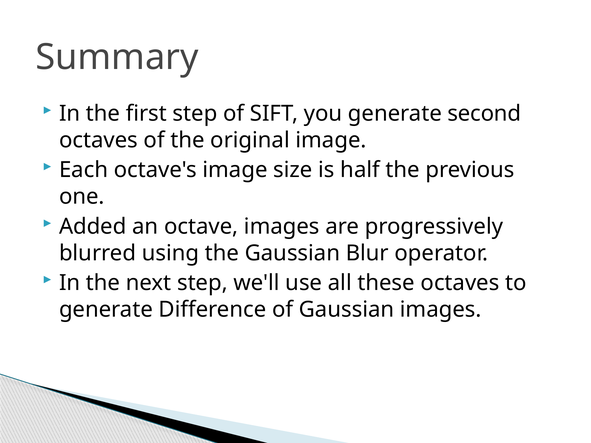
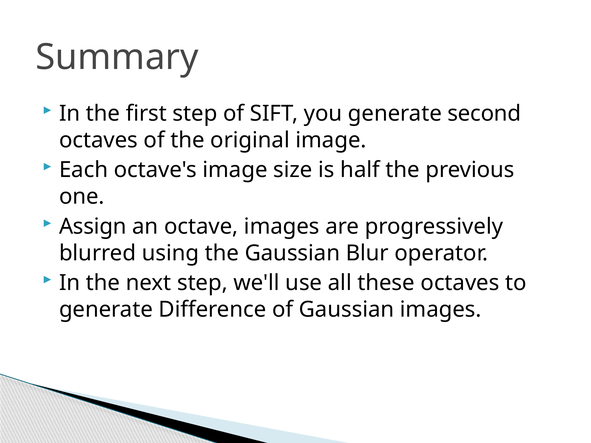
Added: Added -> Assign
